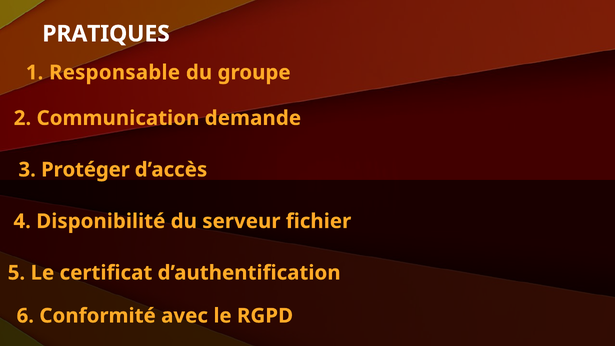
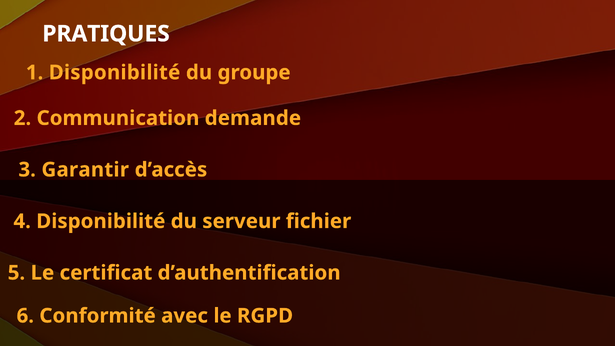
1 Responsable: Responsable -> Disponibilité
Protéger: Protéger -> Garantir
